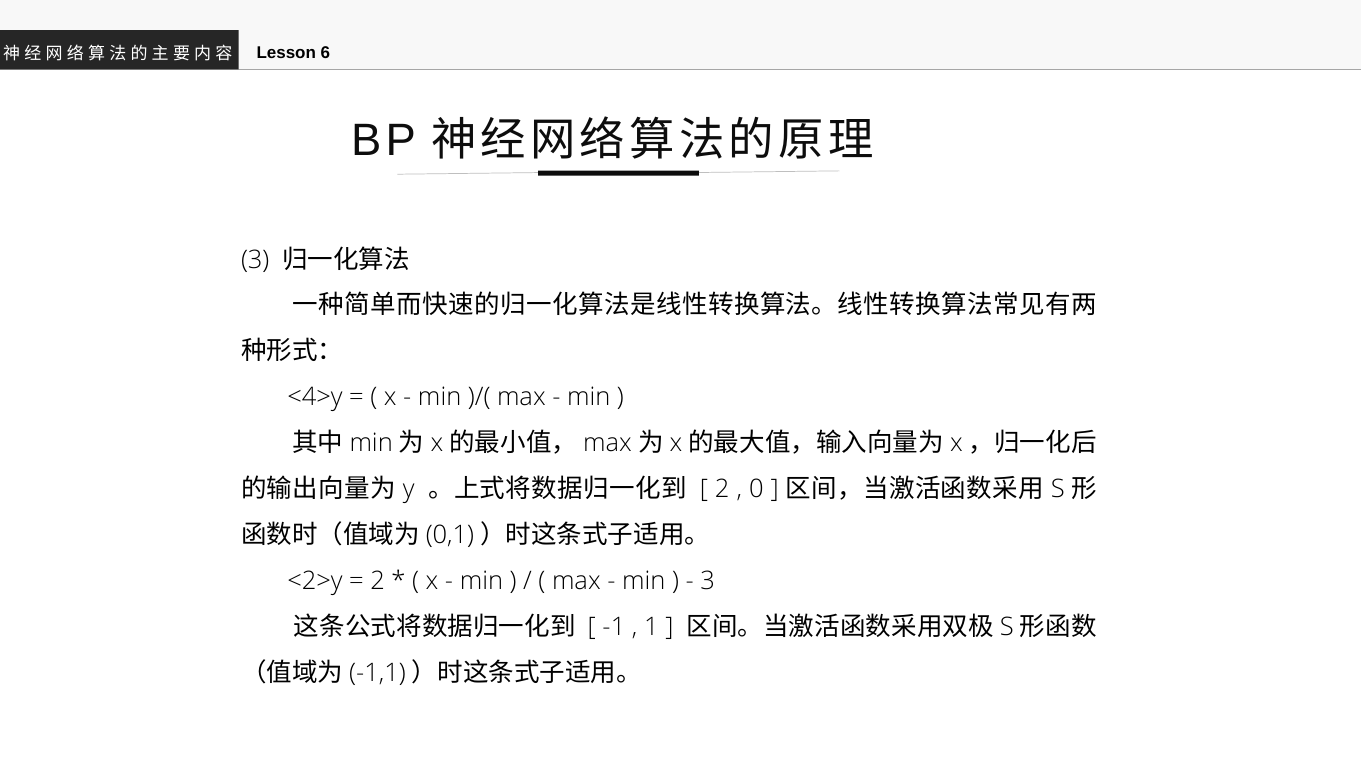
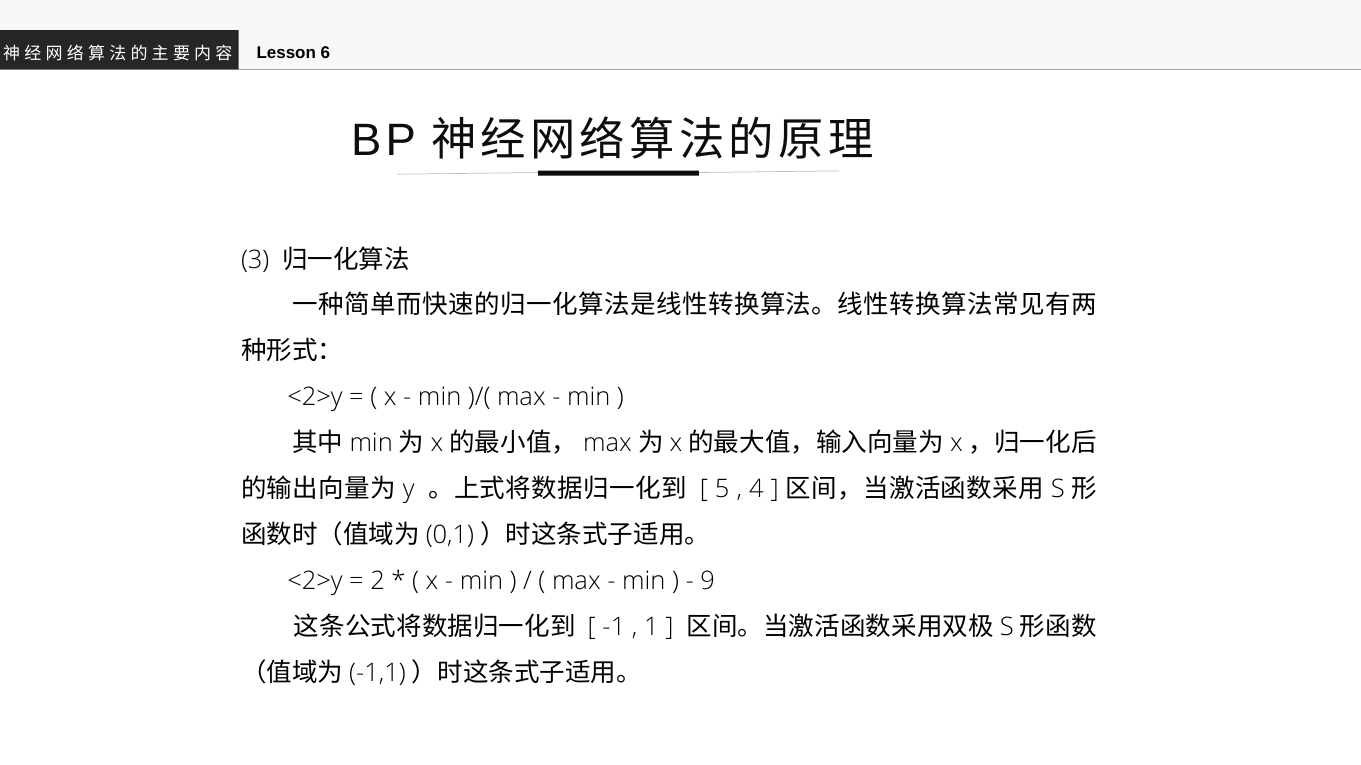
<4>y at (315, 398): <4>y -> <2>y
2 at (722, 490): 2 -> 5
0: 0 -> 4
3 at (708, 581): 3 -> 9
